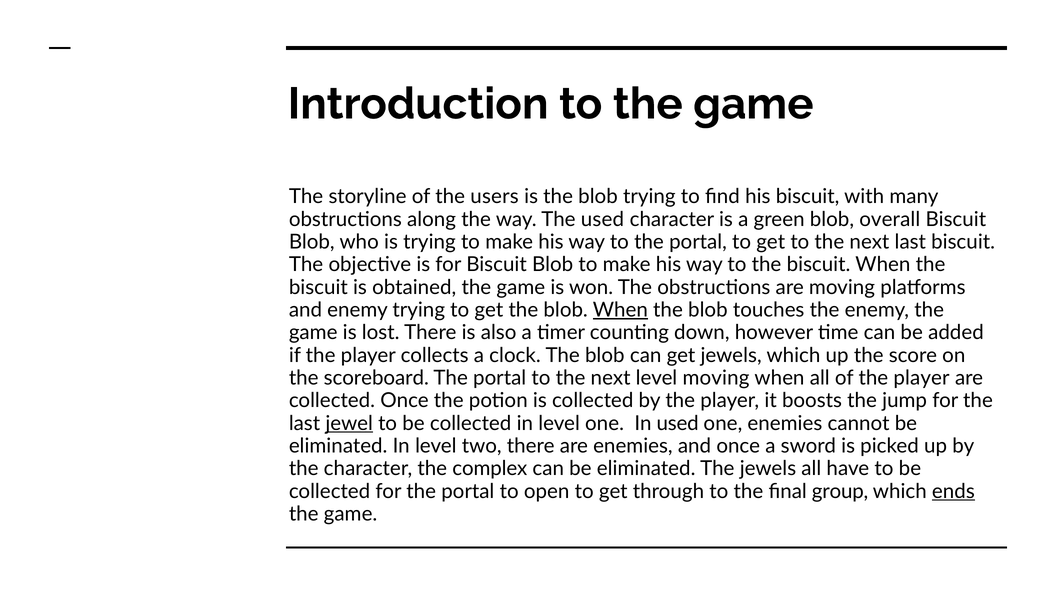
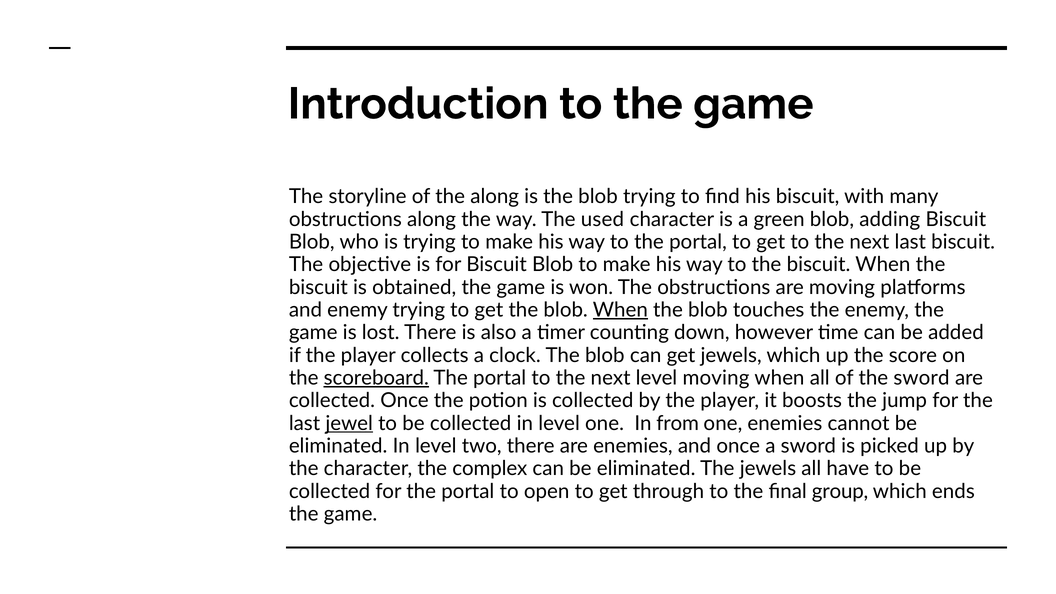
the users: users -> along
overall: overall -> adding
scoreboard underline: none -> present
of the player: player -> sword
In used: used -> from
ends underline: present -> none
